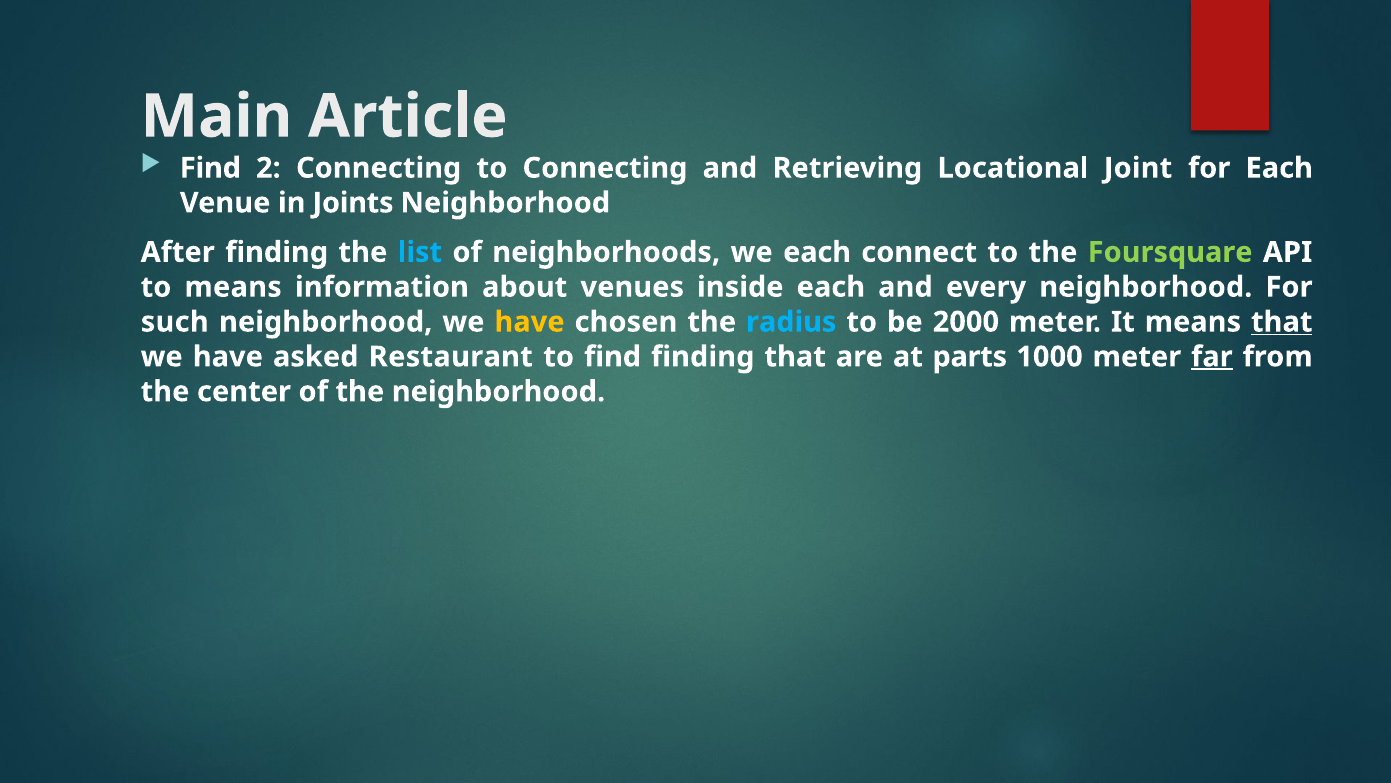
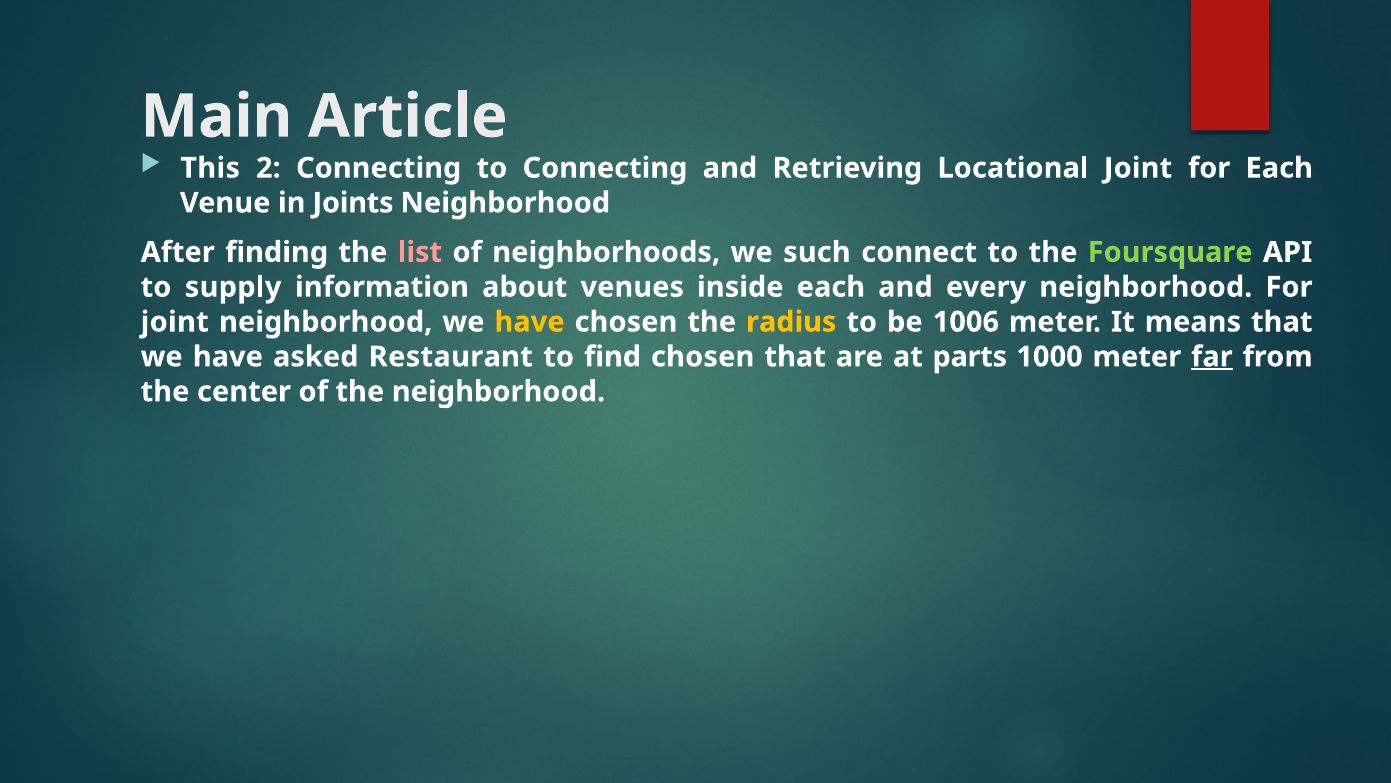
Find at (210, 168): Find -> This
list colour: light blue -> pink
we each: each -> such
to means: means -> supply
such at (175, 322): such -> joint
radius colour: light blue -> yellow
2000: 2000 -> 1006
that at (1282, 322) underline: present -> none
find finding: finding -> chosen
